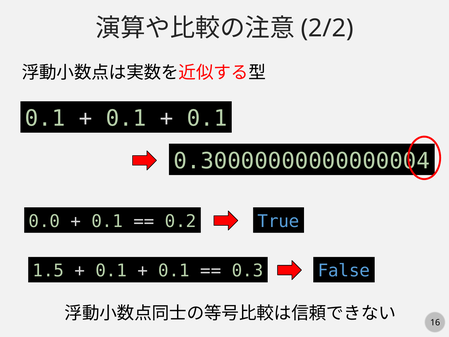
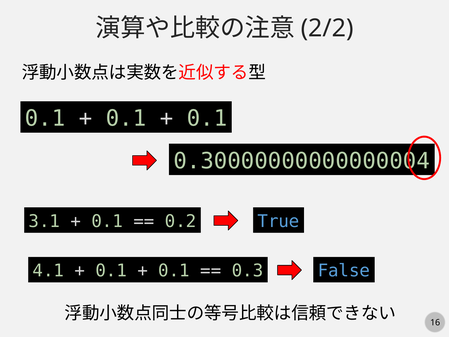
0.0: 0.0 -> 3.1
1.5: 1.5 -> 4.1
